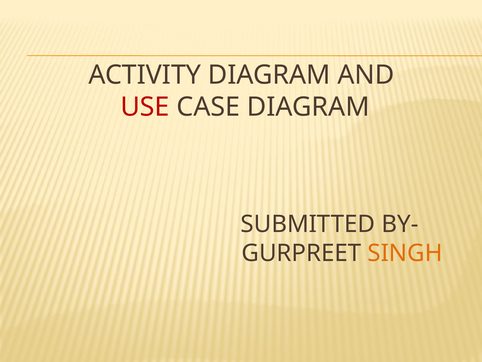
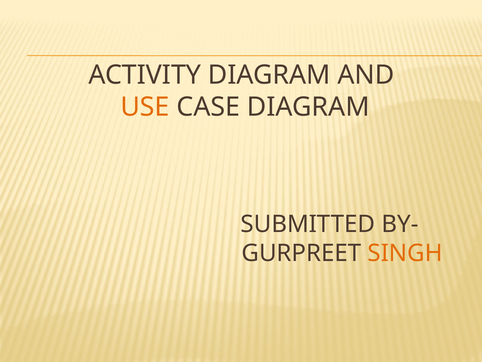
USE colour: red -> orange
